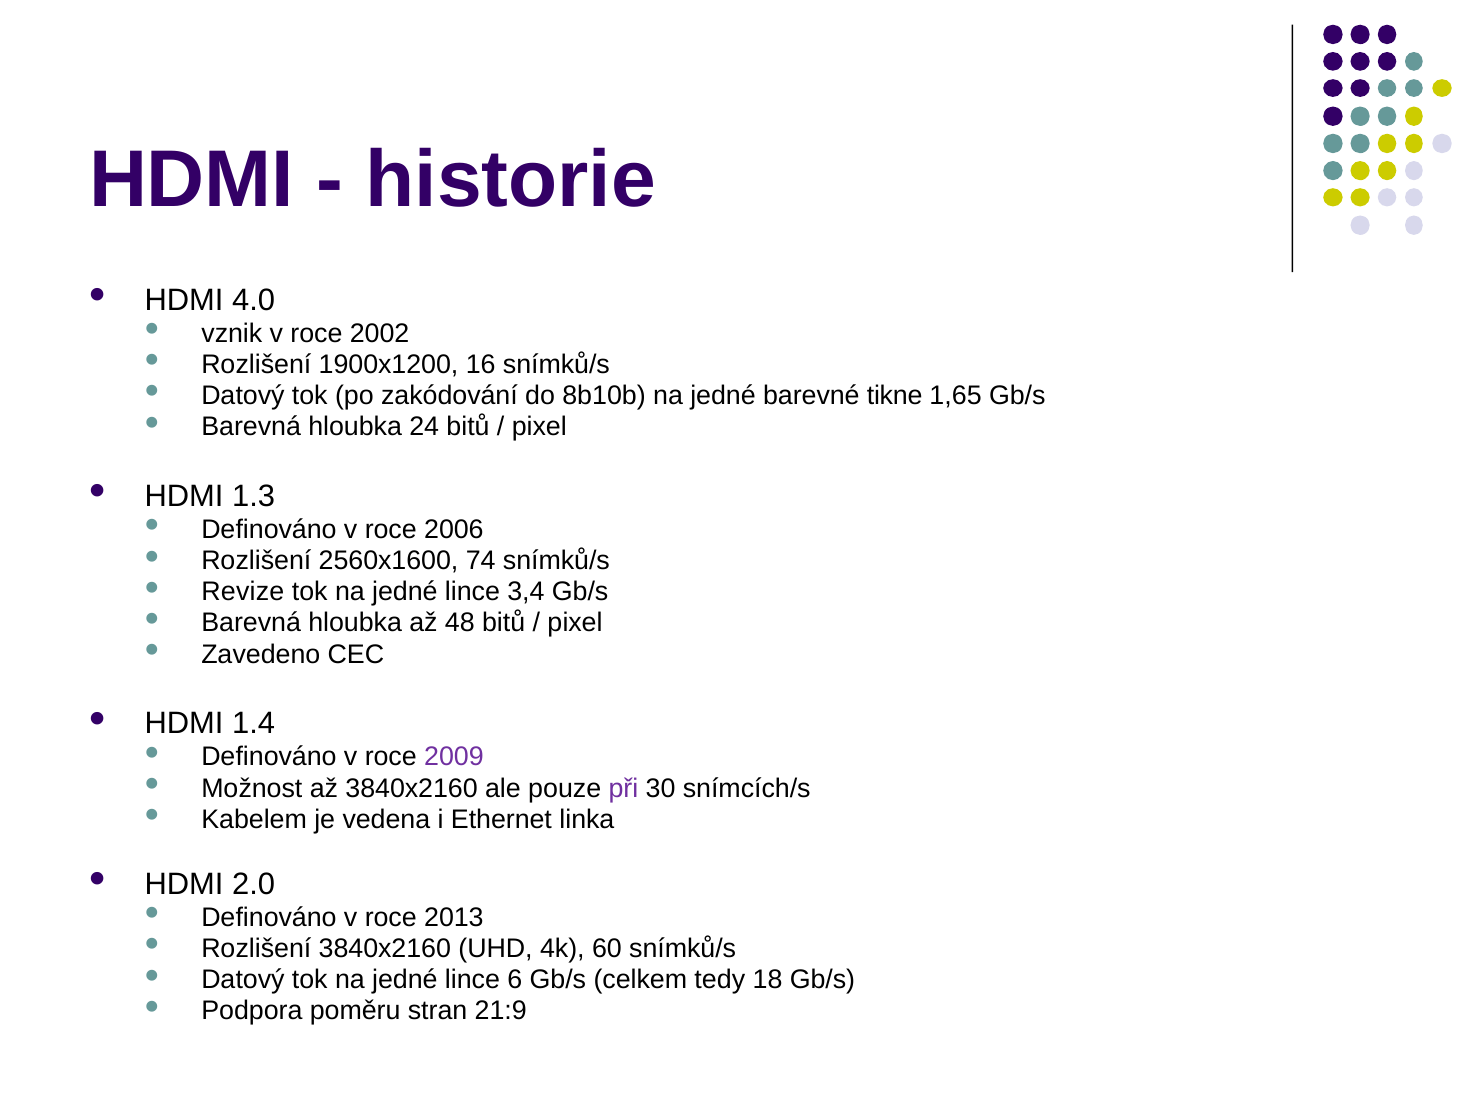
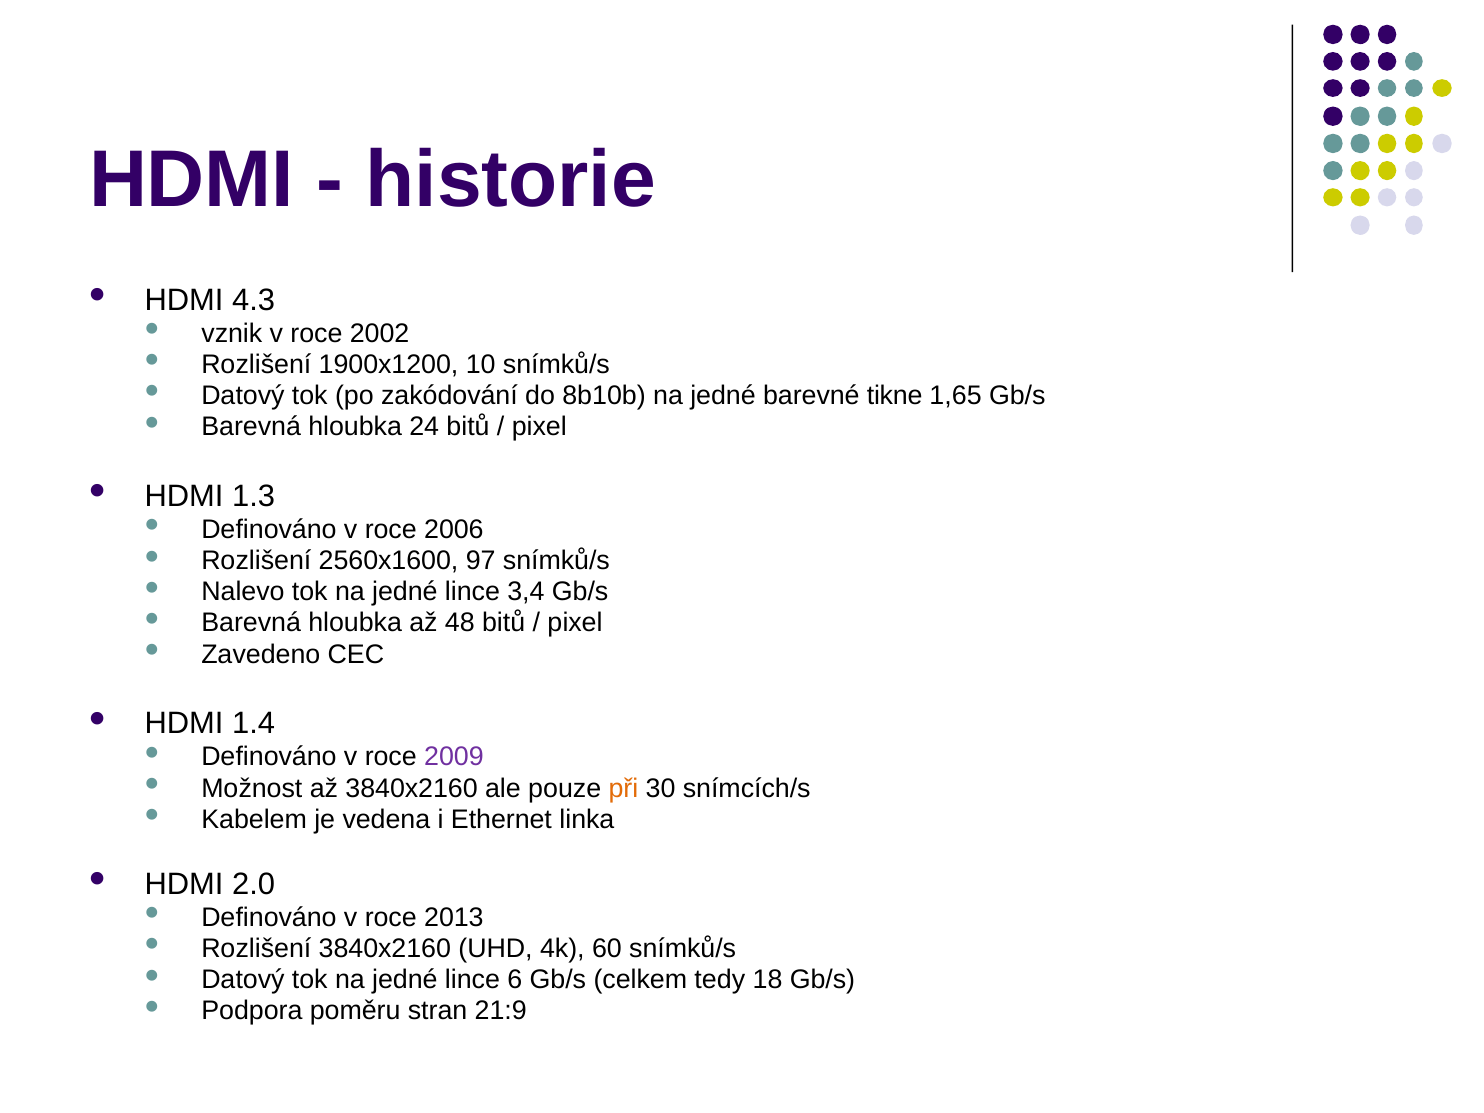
4.0: 4.0 -> 4.3
16: 16 -> 10
74: 74 -> 97
Revize: Revize -> Nalevo
při colour: purple -> orange
